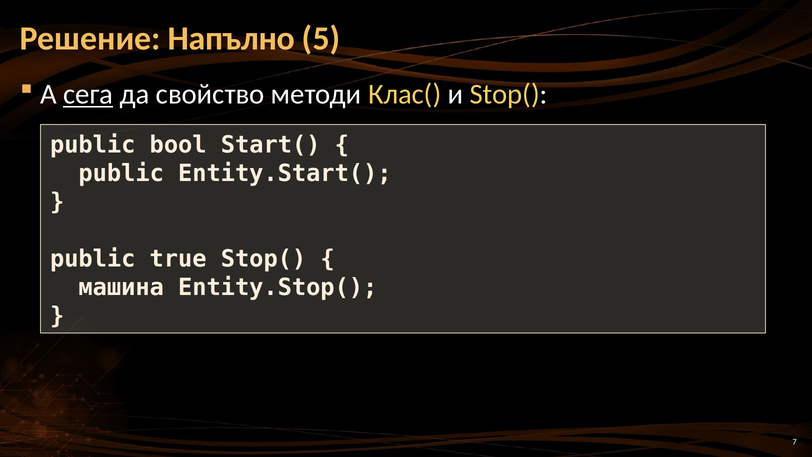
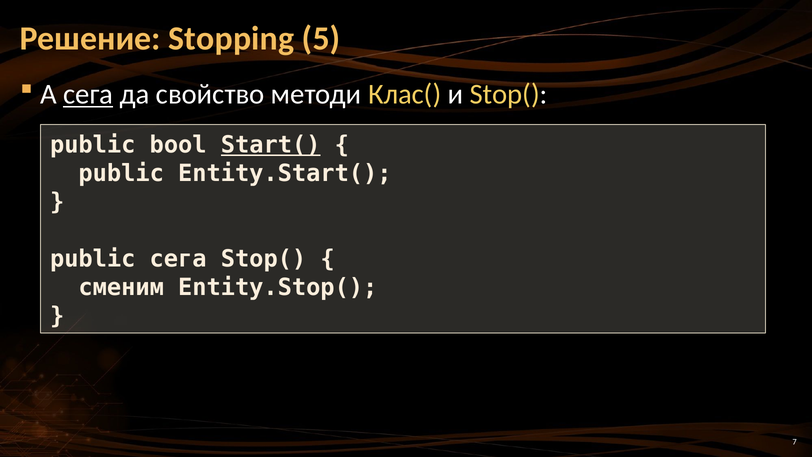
Напълно: Напълно -> Stopping
Start( underline: none -> present
public true: true -> сега
машина: машина -> сменим
